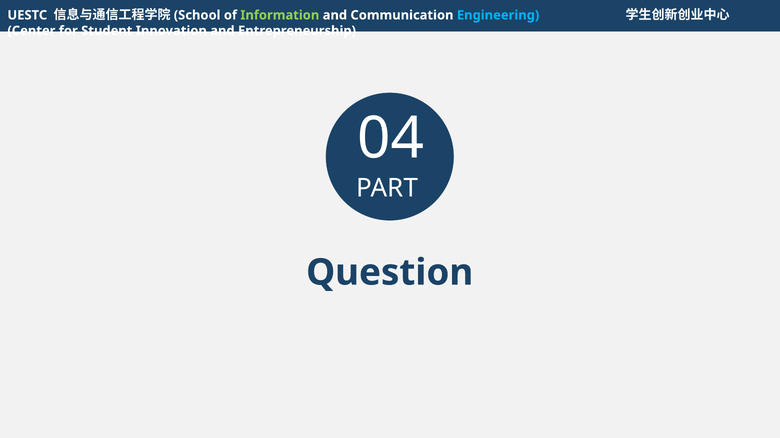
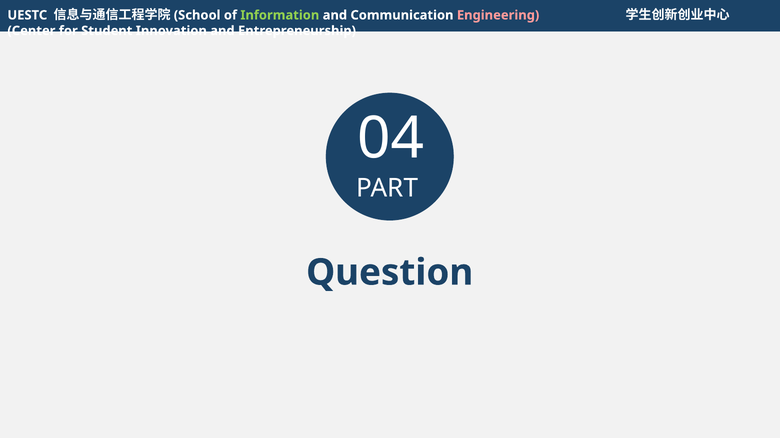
Engineering colour: light blue -> pink
